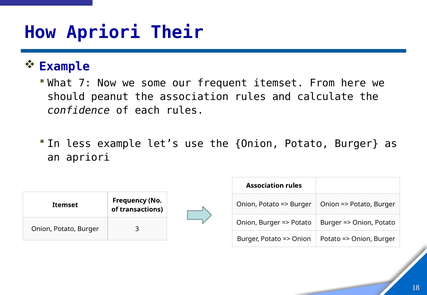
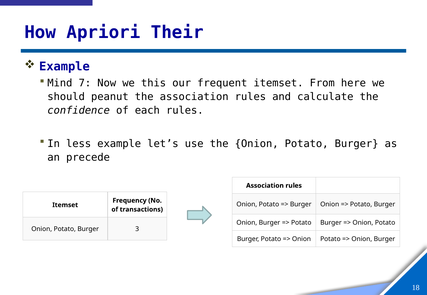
What: What -> Mind
some: some -> this
an apriori: apriori -> precede
